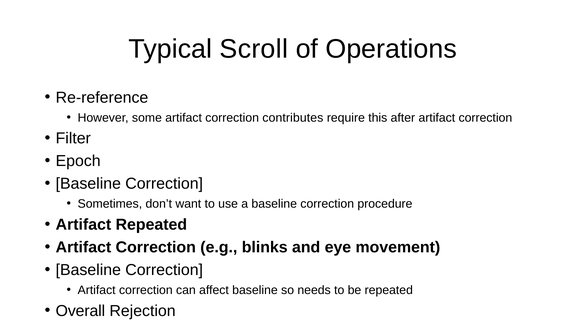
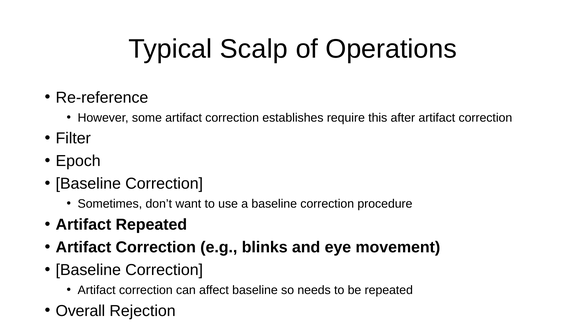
Scroll: Scroll -> Scalp
contributes: contributes -> establishes
